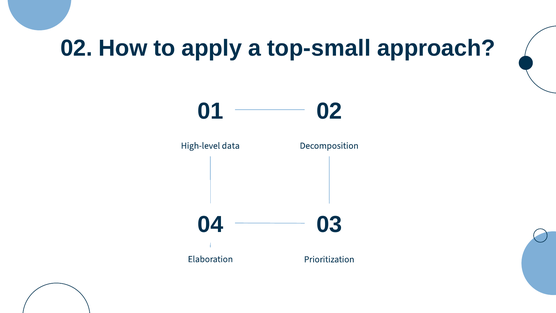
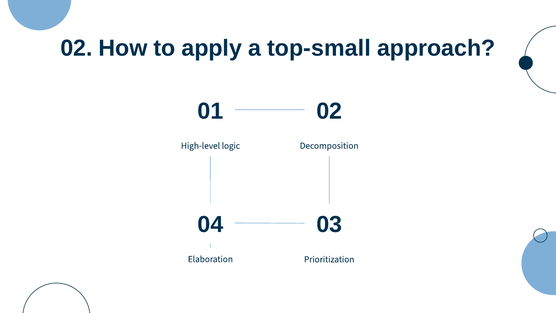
data: data -> logic
